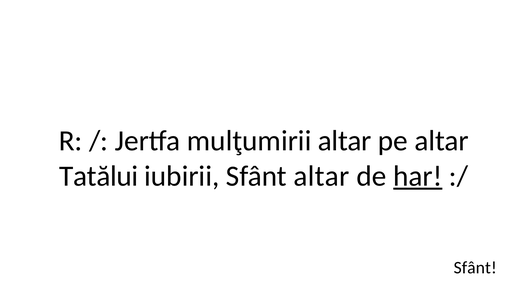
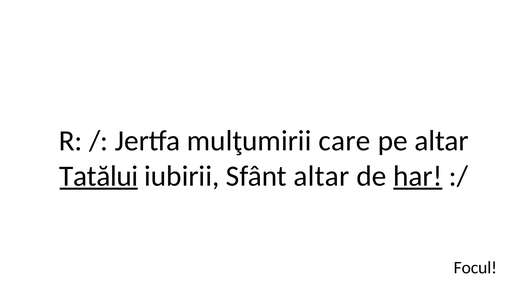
mulţumirii altar: altar -> care
Tatălui underline: none -> present
Sfânt at (475, 268): Sfânt -> Focul
